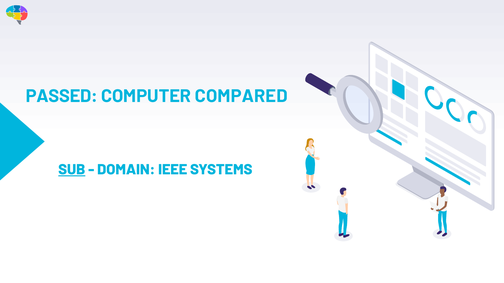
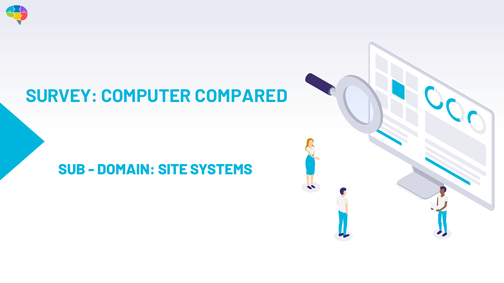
PASSED: PASSED -> SURVEY
SUB underline: present -> none
IEEE: IEEE -> SITE
